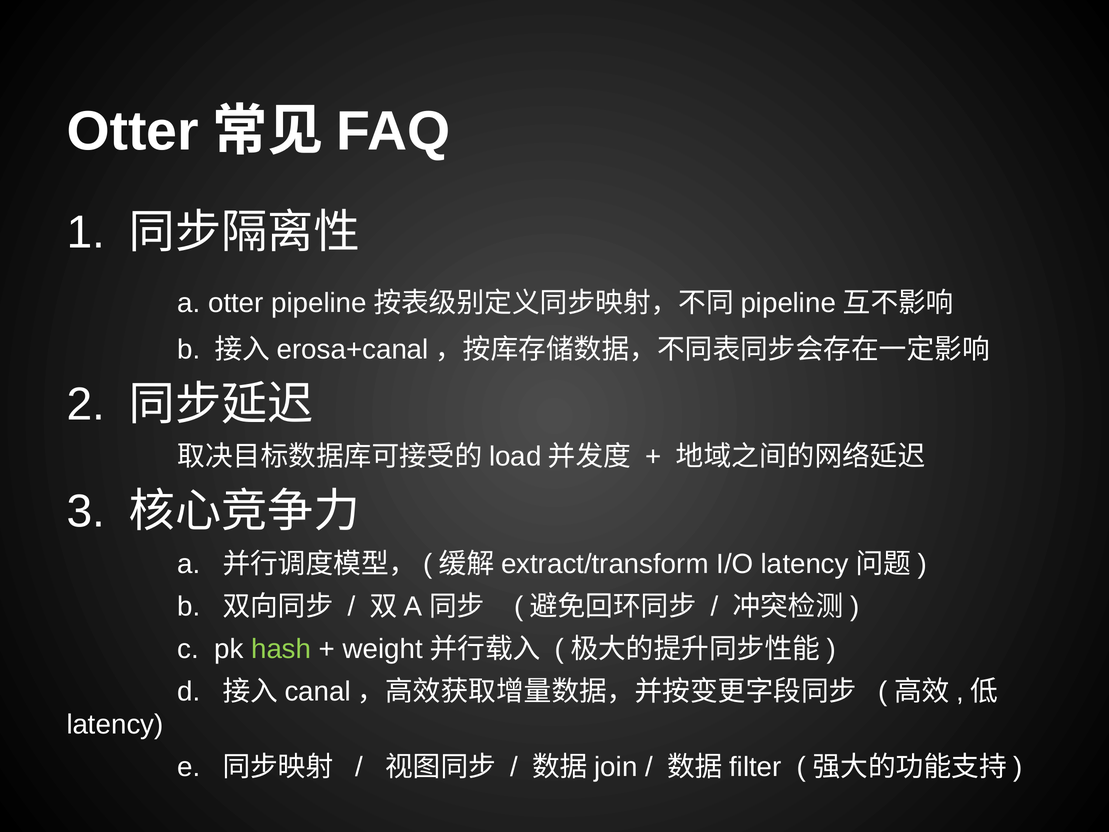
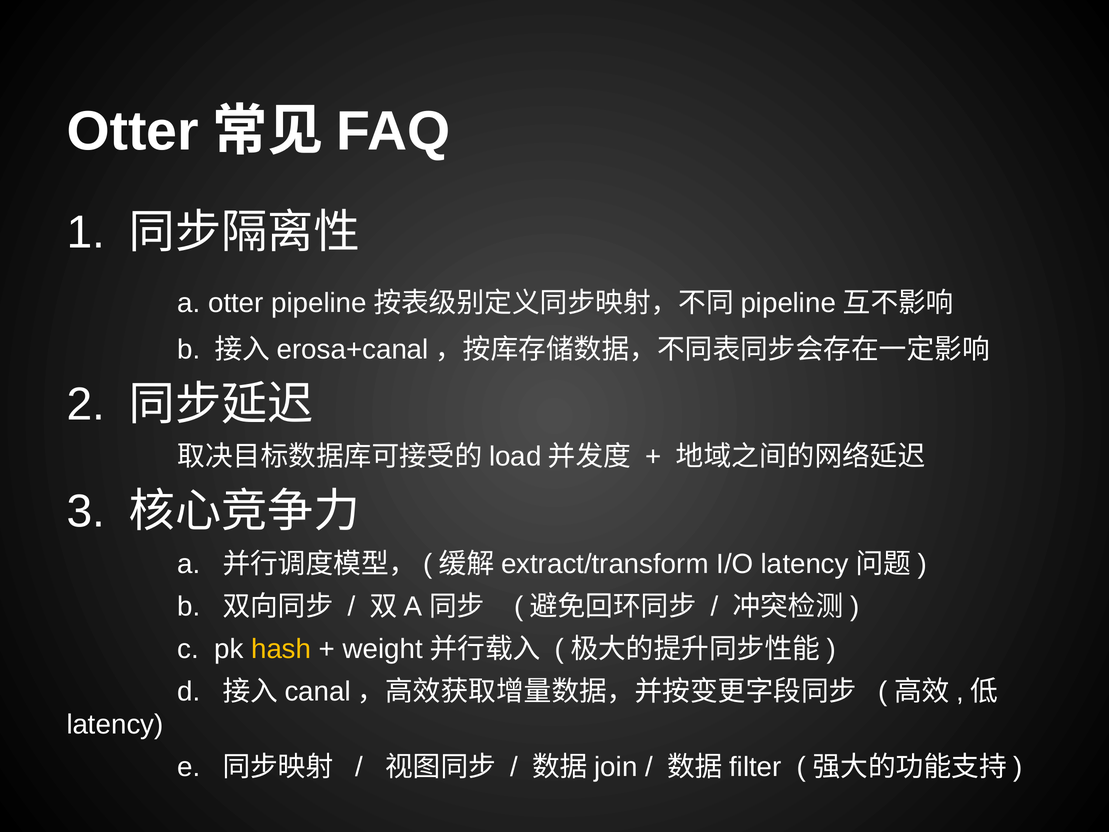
hash colour: light green -> yellow
